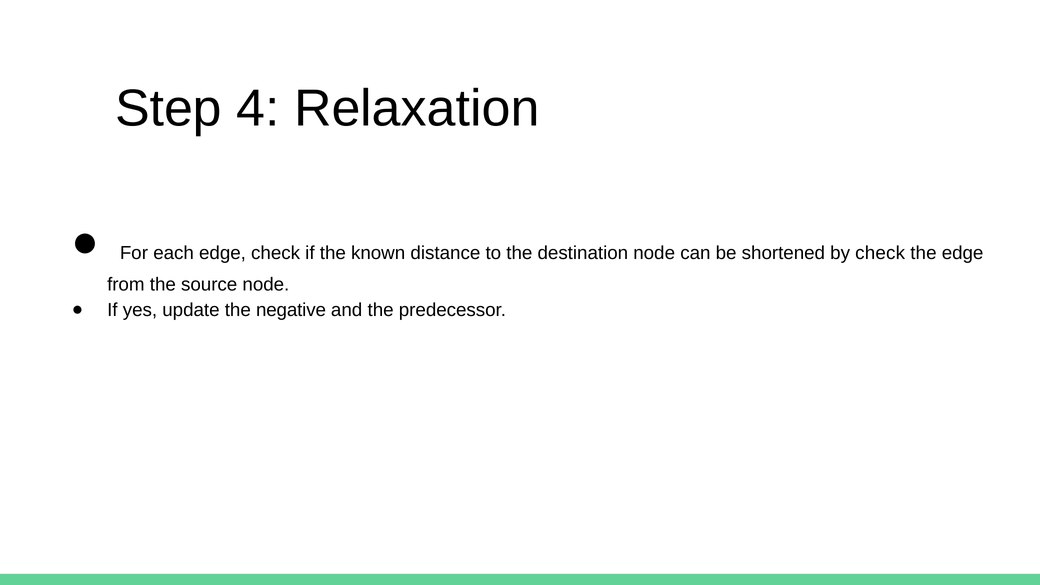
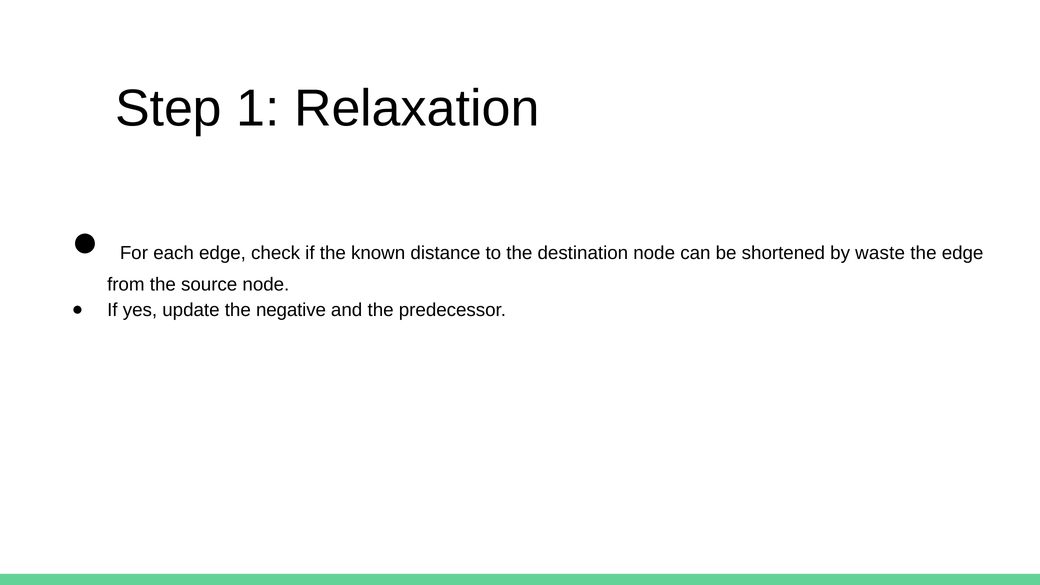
4: 4 -> 1
by check: check -> waste
